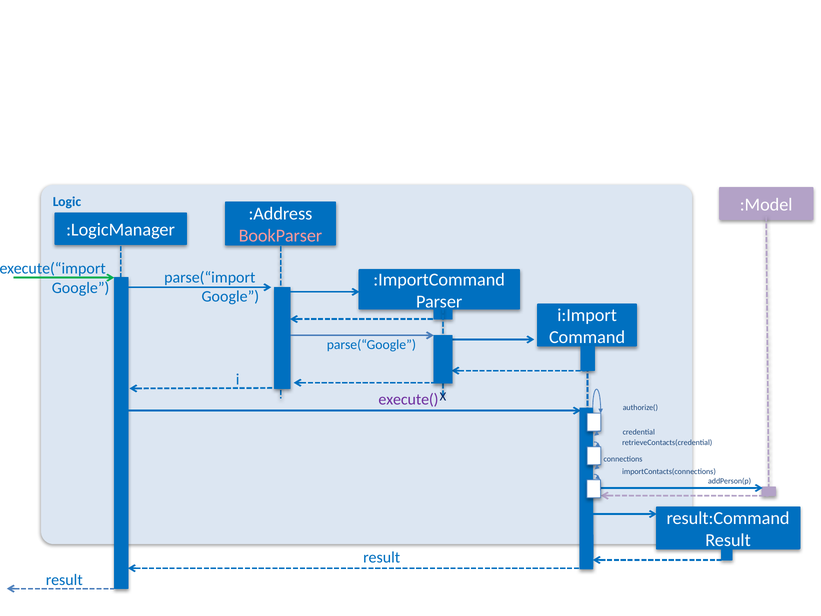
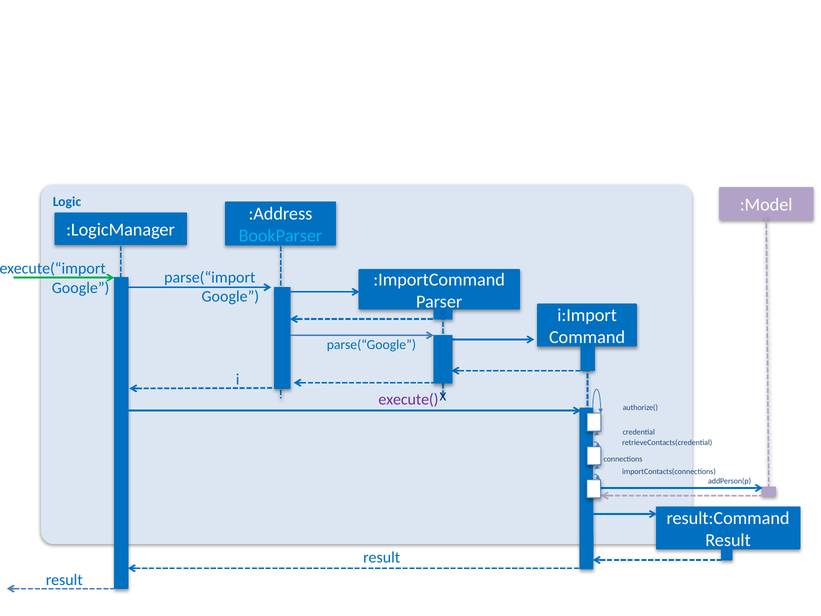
BookParser colour: pink -> light blue
